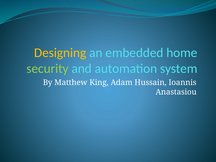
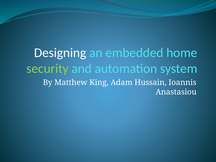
Designing colour: yellow -> white
